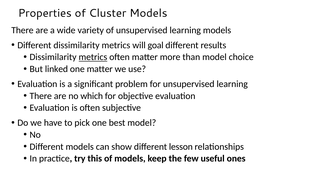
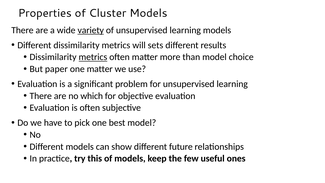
variety underline: none -> present
goal: goal -> sets
linked: linked -> paper
lesson: lesson -> future
